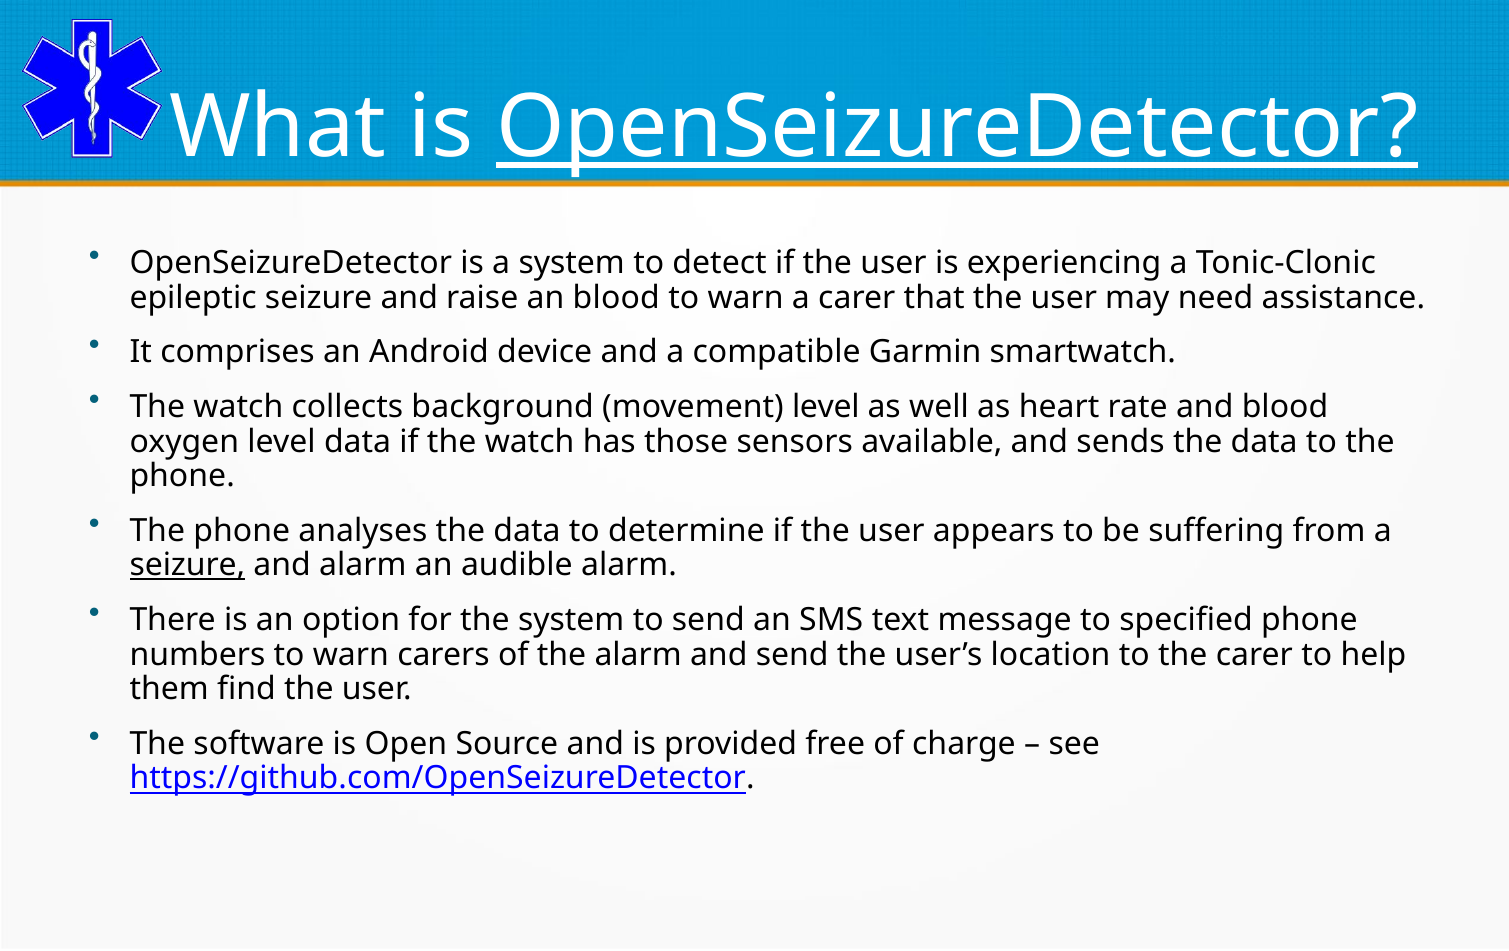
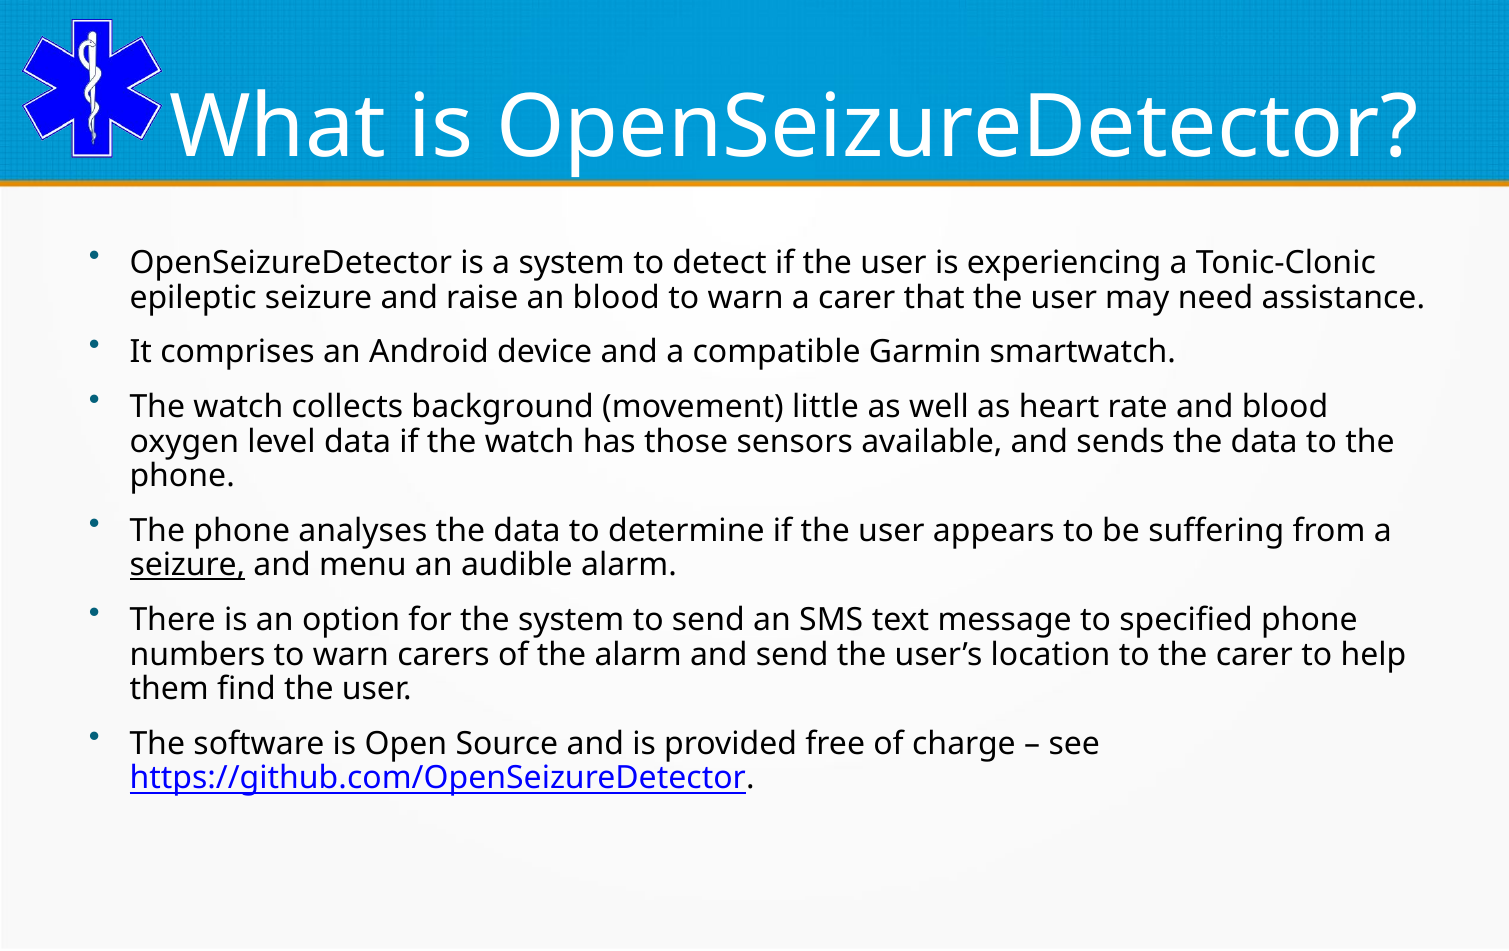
OpenSeizureDetector at (957, 127) underline: present -> none
movement level: level -> little
and alarm: alarm -> menu
